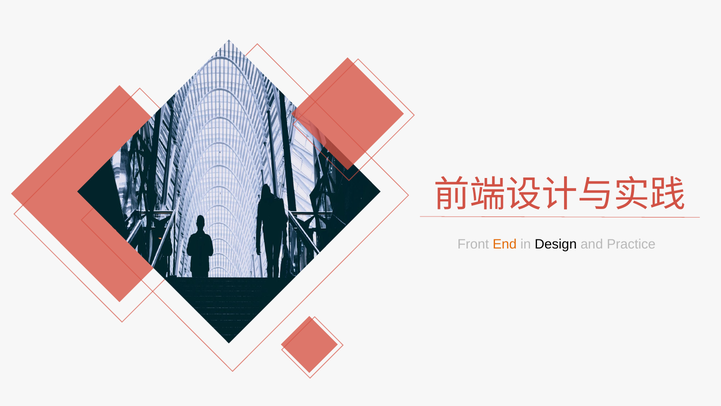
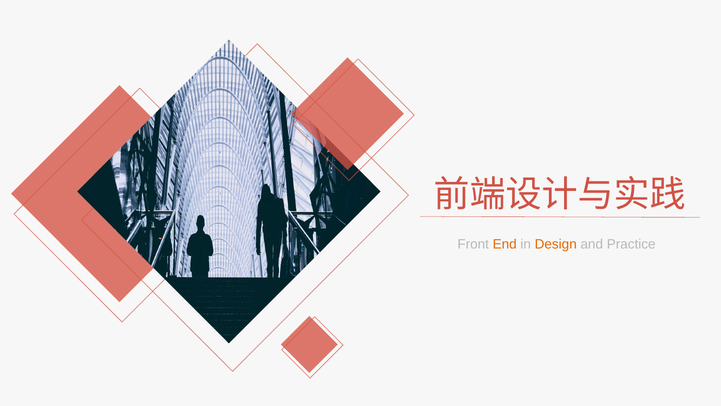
Design colour: black -> orange
